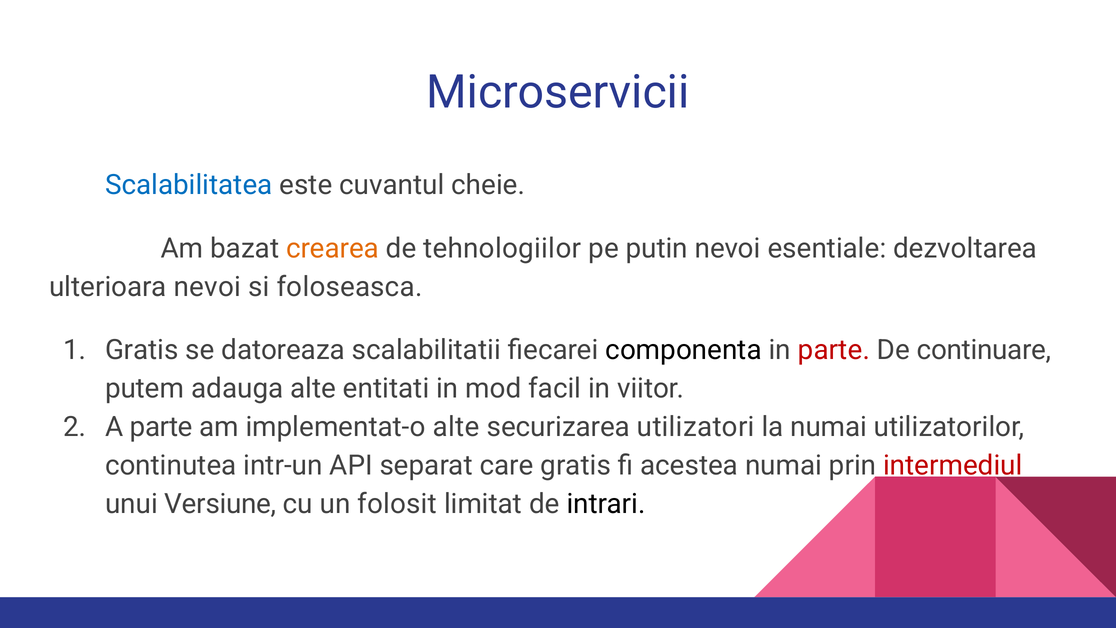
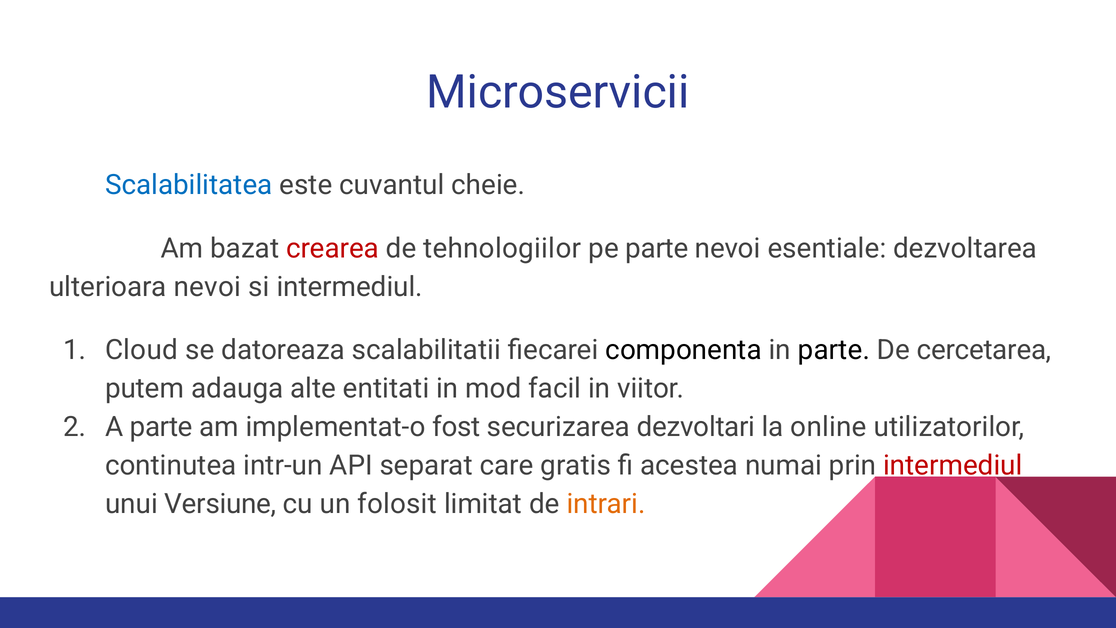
crearea colour: orange -> red
pe putin: putin -> parte
si foloseasca: foloseasca -> intermediul
Gratis at (142, 350): Gratis -> Cloud
parte at (834, 350) colour: red -> black
continuare: continuare -> cercetarea
implementat-o alte: alte -> fost
utilizatori: utilizatori -> dezvoltari
la numai: numai -> online
intrari colour: black -> orange
